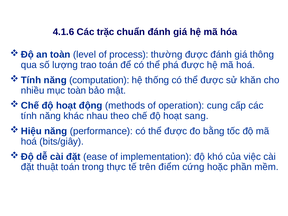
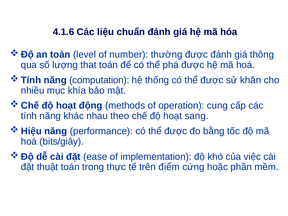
trặc: trặc -> liệu
process: process -> number
trao: trao -> that
mục toàn: toàn -> khía
